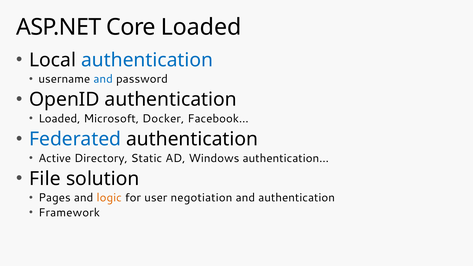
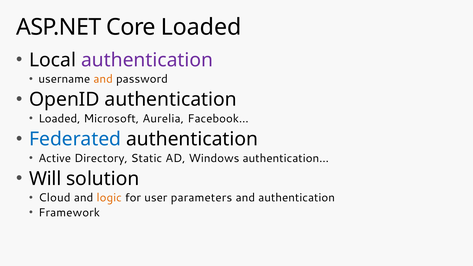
authentication at (147, 60) colour: blue -> purple
and at (103, 79) colour: blue -> orange
Docker: Docker -> Aurelia
File: File -> Will
Pages: Pages -> Cloud
negotiation: negotiation -> parameters
